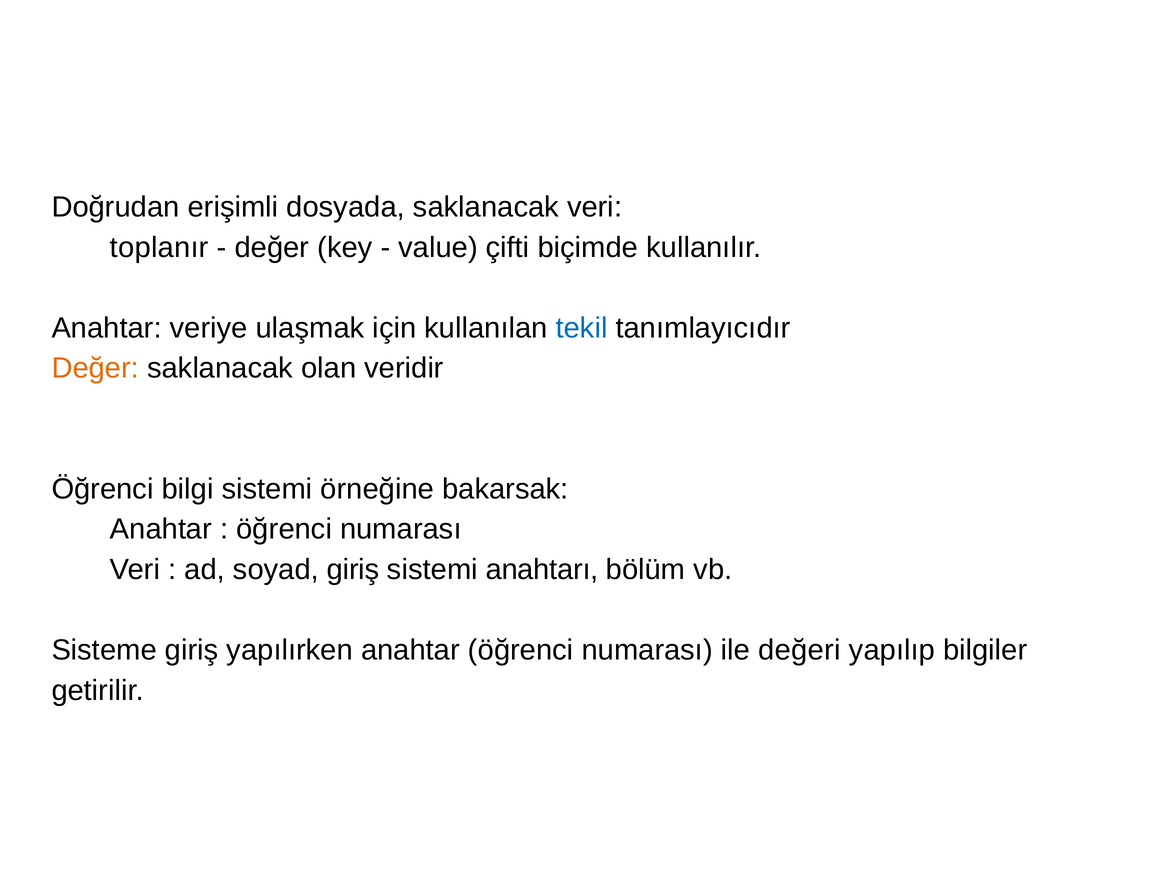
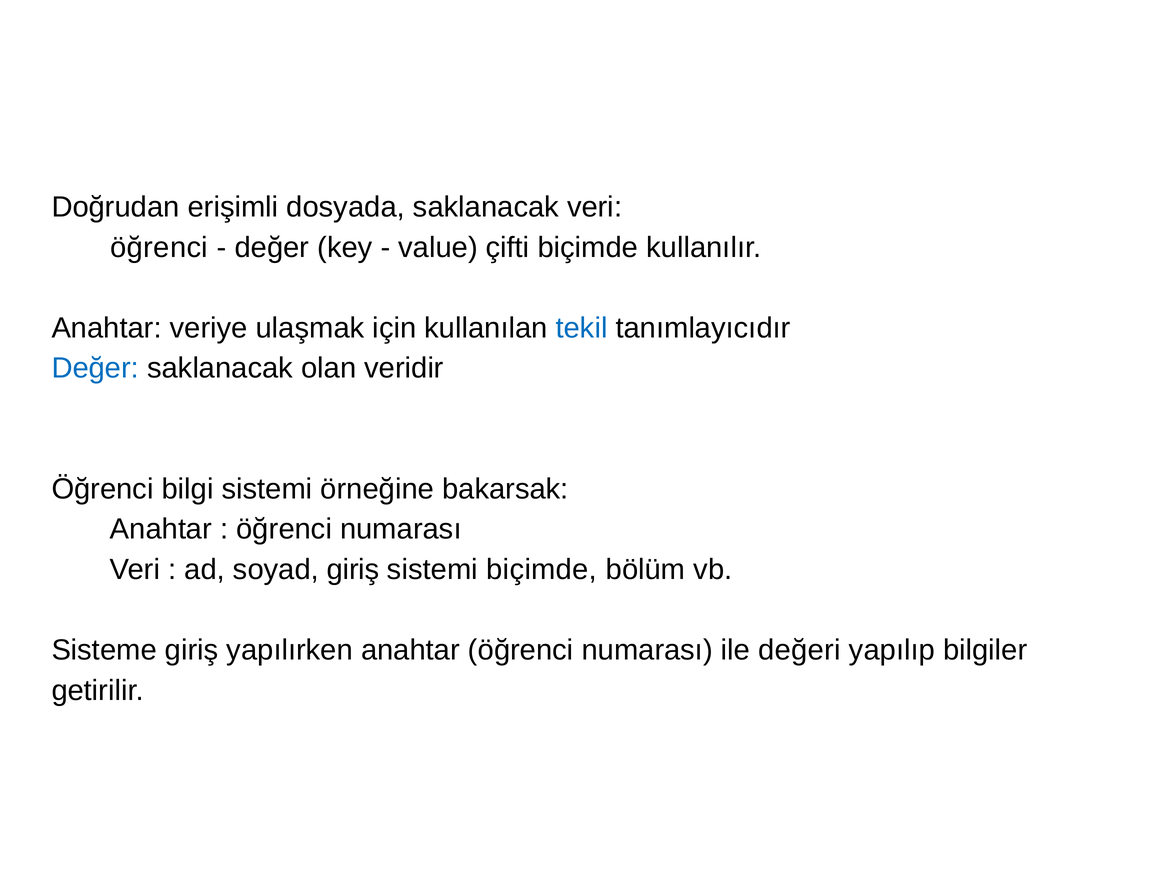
toplanır at (159, 247): toplanır -> öğrenci
Değer at (95, 368) colour: orange -> blue
sistemi anahtarı: anahtarı -> biçimde
